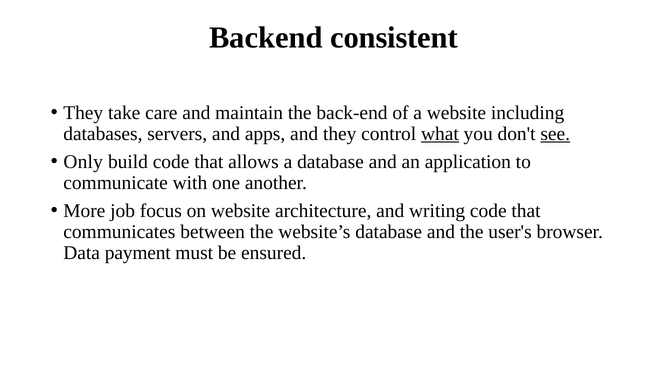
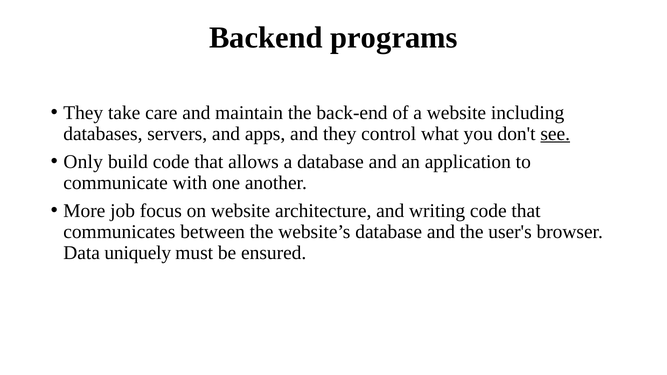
consistent: consistent -> programs
what underline: present -> none
payment: payment -> uniquely
